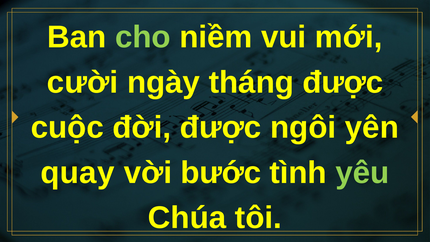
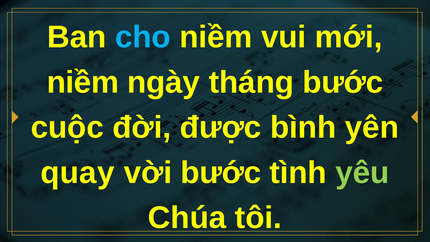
cho colour: light green -> light blue
cười at (83, 82): cười -> niềm
tháng được: được -> bước
ngôi: ngôi -> bình
